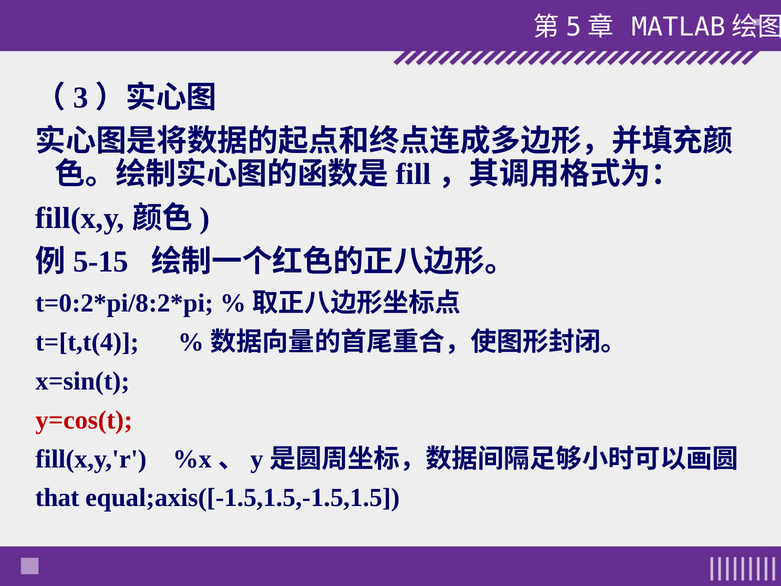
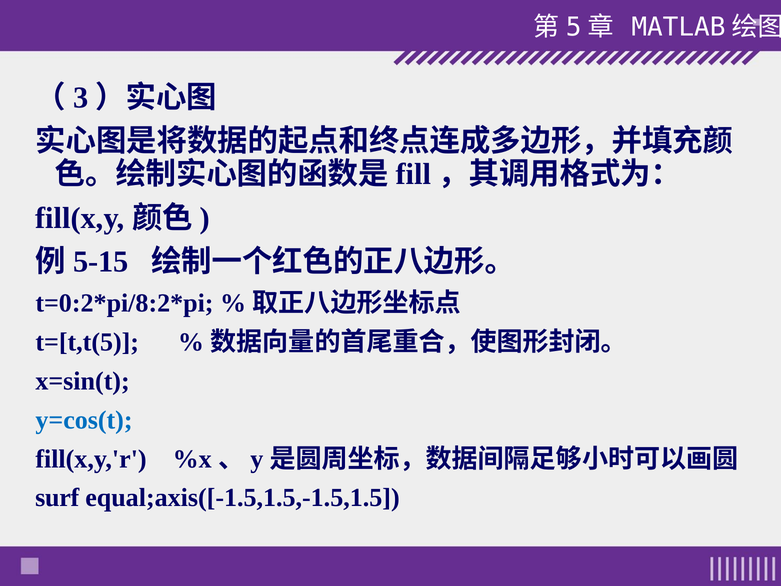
t=[t,t(4: t=[t,t(4 -> t=[t,t(5
y=cos(t colour: red -> blue
that: that -> surf
